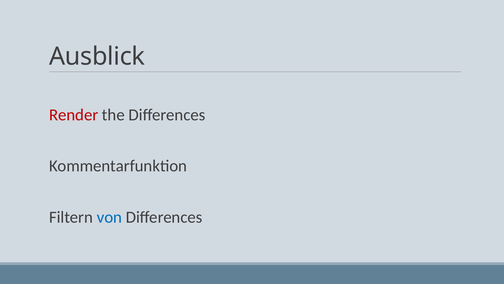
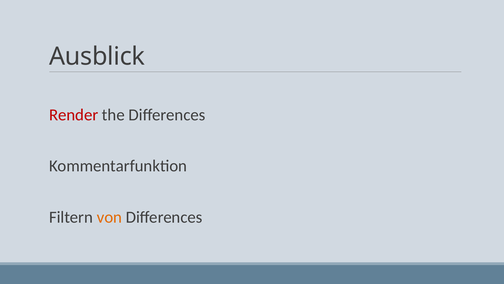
von colour: blue -> orange
